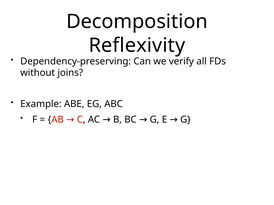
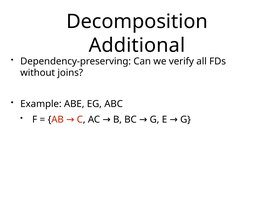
Reflexivity: Reflexivity -> Additional
